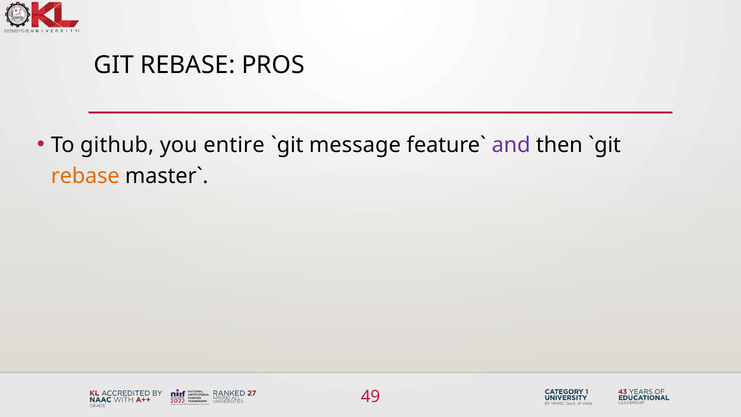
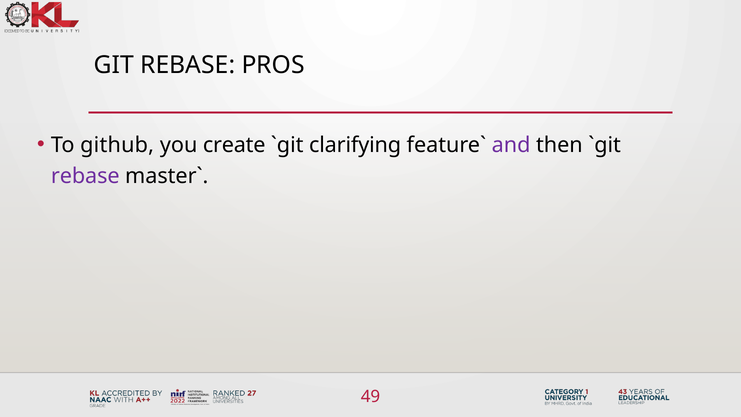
entire: entire -> create
message: message -> clarifying
rebase at (85, 176) colour: orange -> purple
